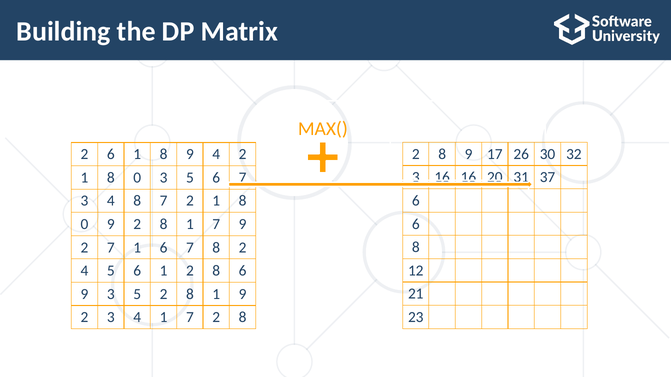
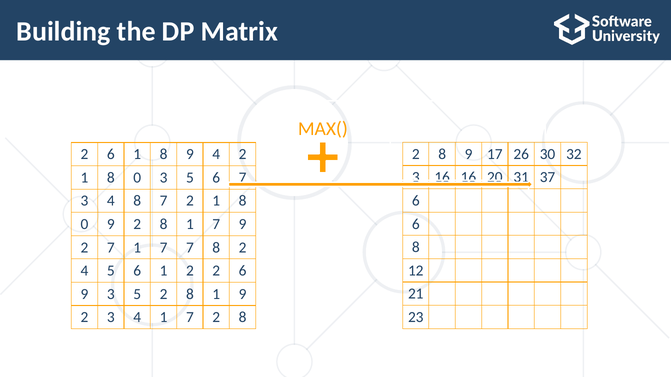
7 1 6: 6 -> 7
1 2 8: 8 -> 2
